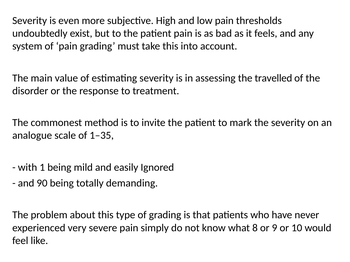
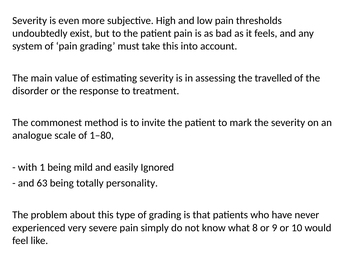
1–35: 1–35 -> 1–80
90: 90 -> 63
demanding: demanding -> personality
